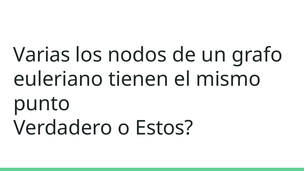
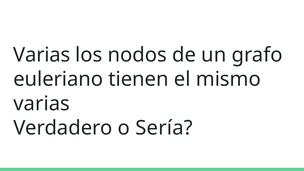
punto at (42, 104): punto -> varias
Estos: Estos -> Sería
